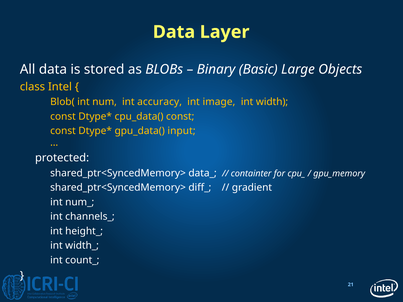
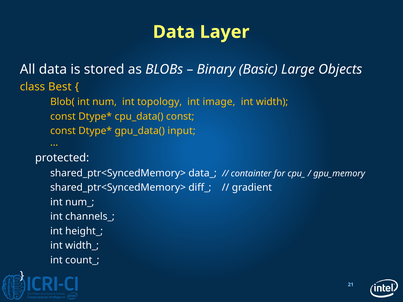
Intel: Intel -> Best
accuracy: accuracy -> topology
